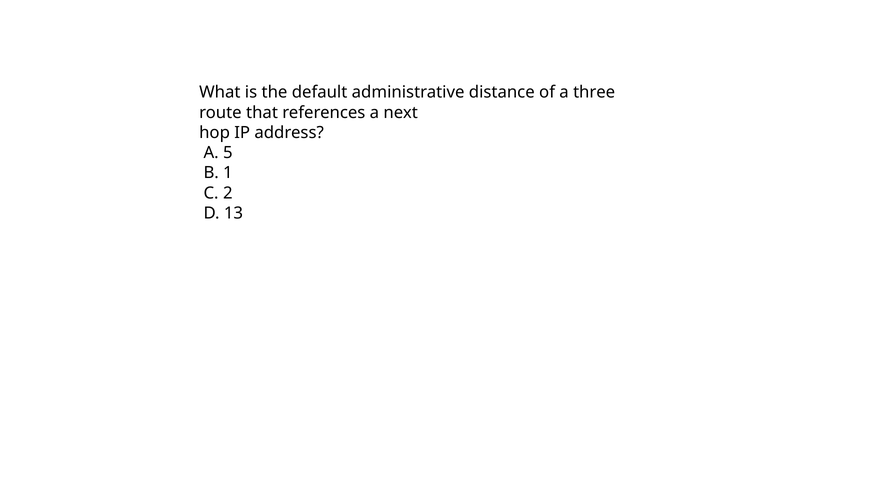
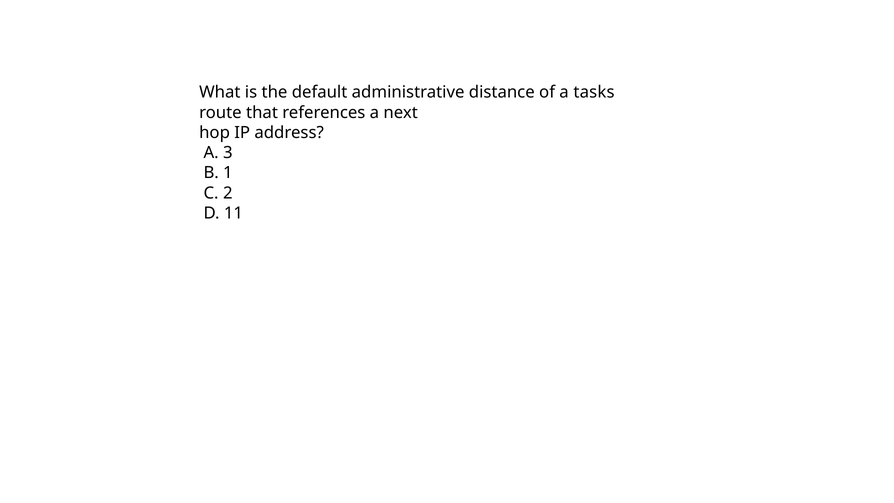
three: three -> tasks
5: 5 -> 3
13: 13 -> 11
